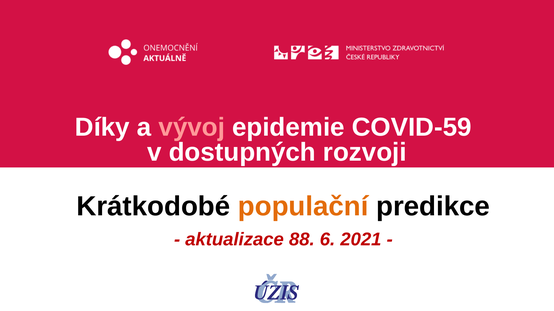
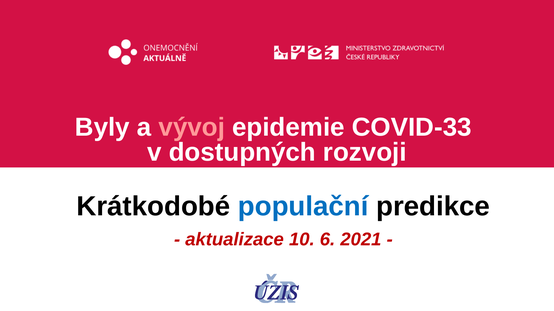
Díky: Díky -> Byly
COVID-59: COVID-59 -> COVID-33
populační colour: orange -> blue
88: 88 -> 10
